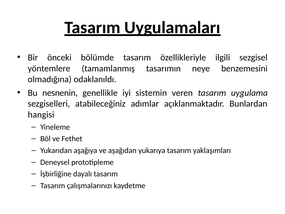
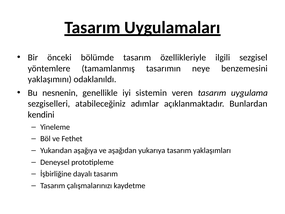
olmadığına: olmadığına -> yaklaşımını
hangisi: hangisi -> kendini
